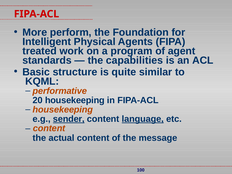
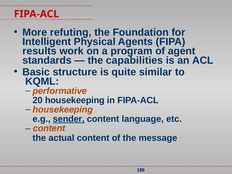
perform: perform -> refuting
treated: treated -> results
language underline: present -> none
